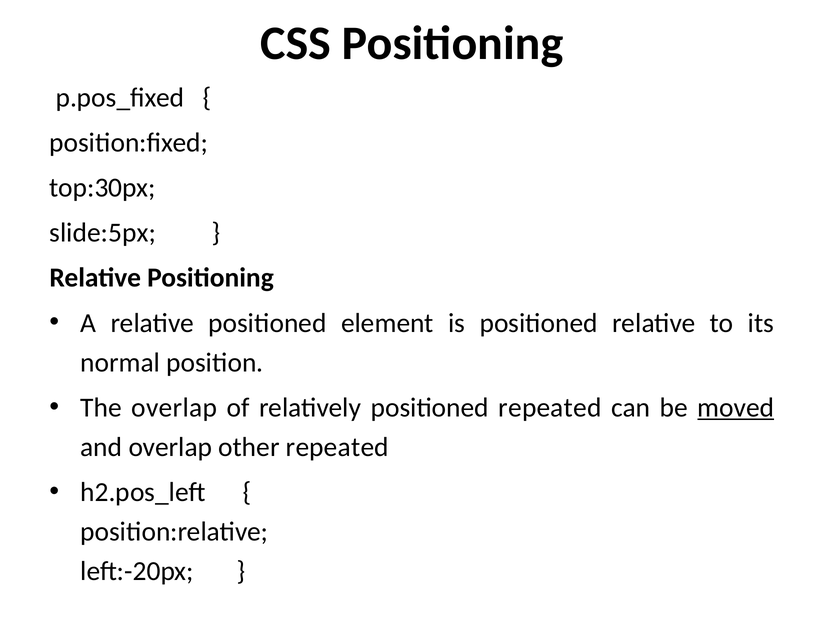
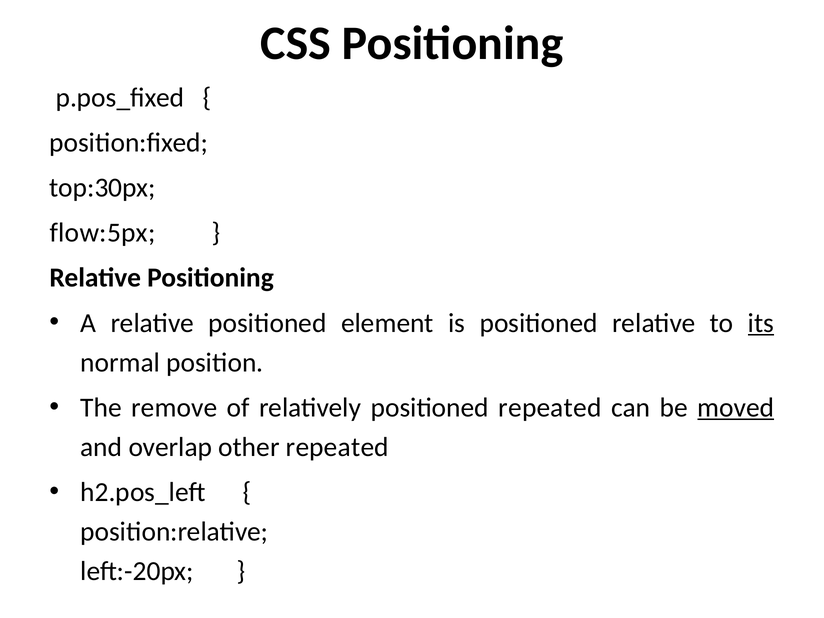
slide:5px: slide:5px -> flow:5px
its underline: none -> present
The overlap: overlap -> remove
